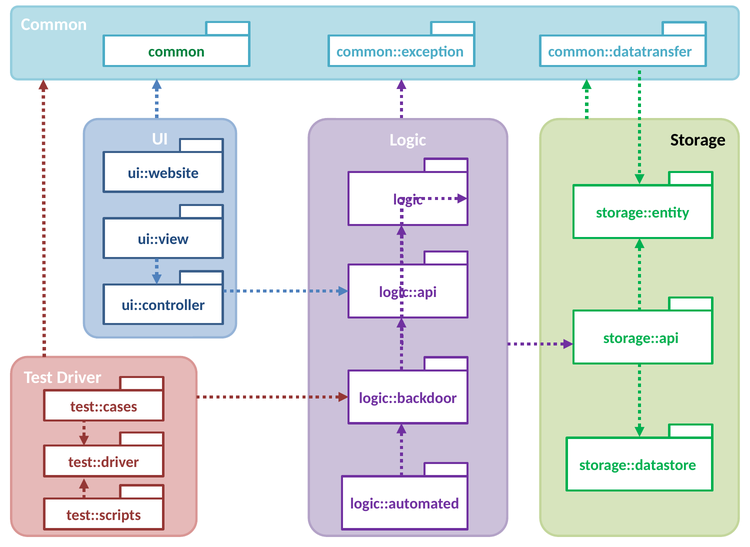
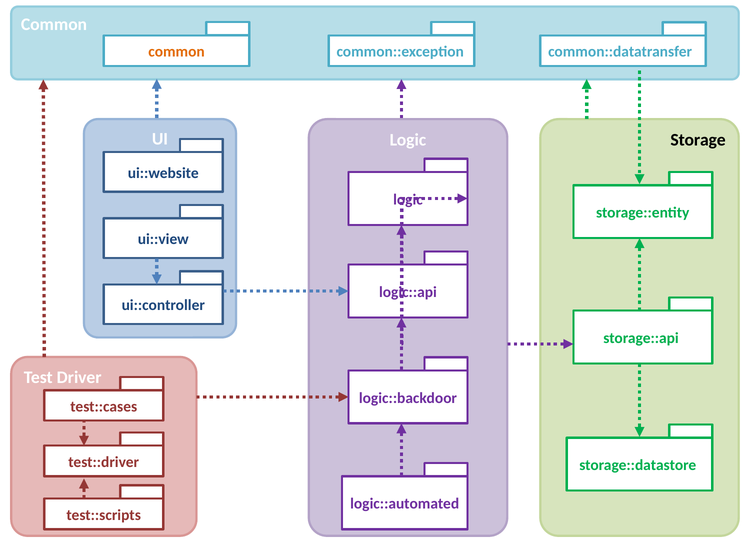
common at (177, 52) colour: green -> orange
